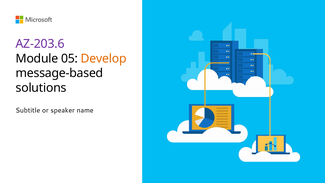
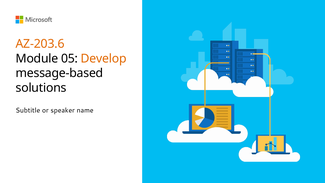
AZ-203.6 colour: purple -> orange
